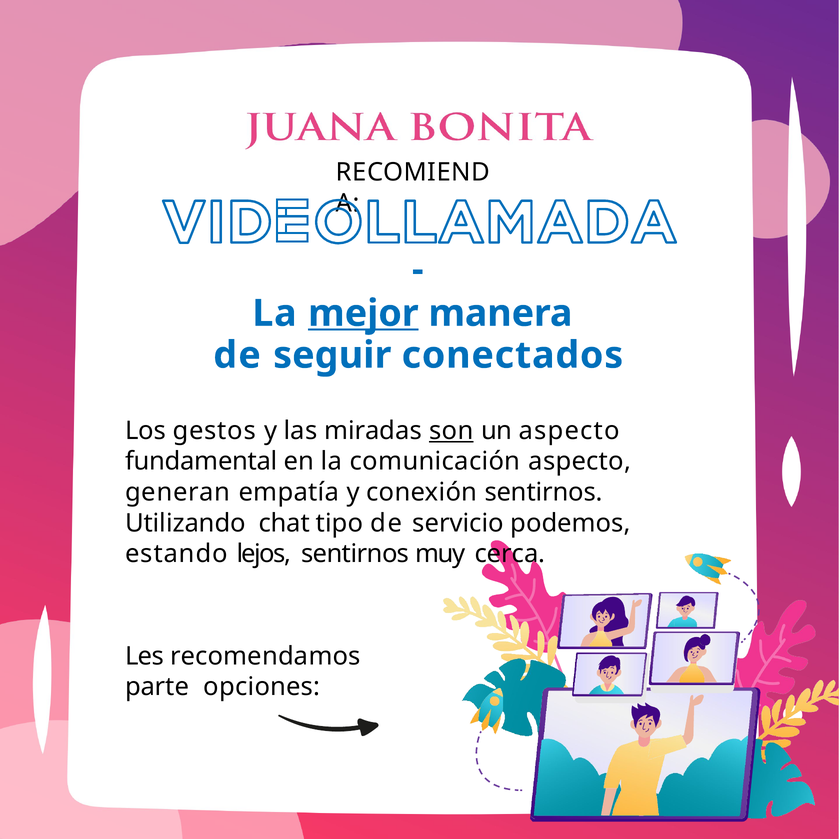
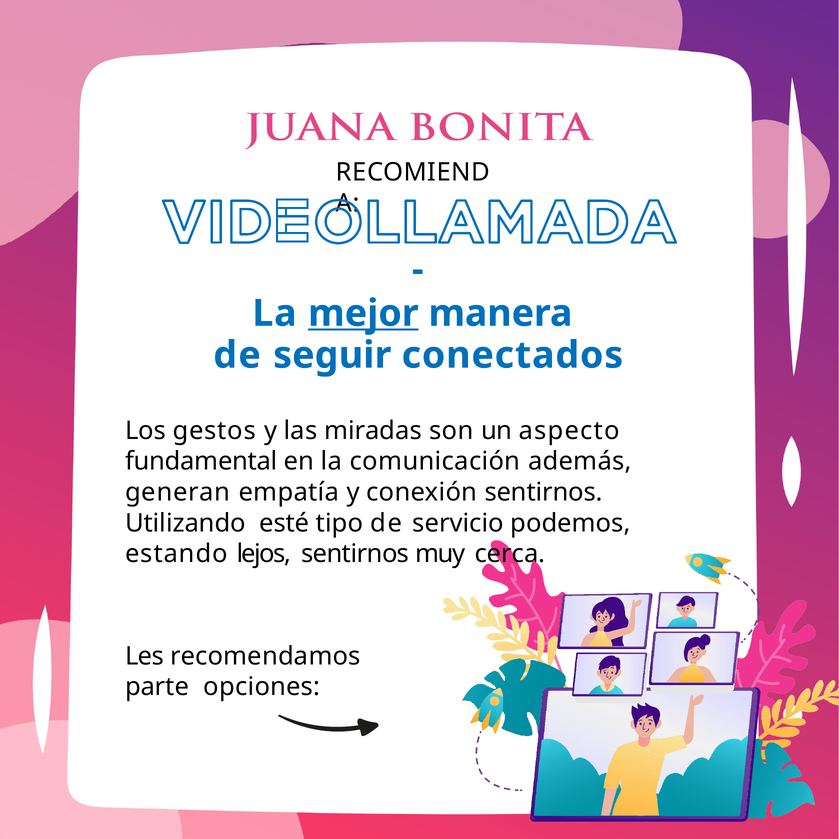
son underline: present -> none
comunicación aspecto: aspecto -> además
chat: chat -> esté
